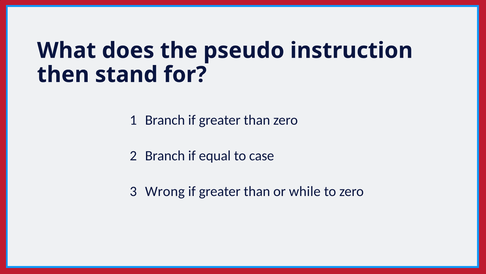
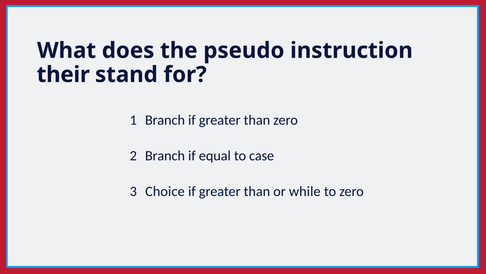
then: then -> their
Wrong: Wrong -> Choice
